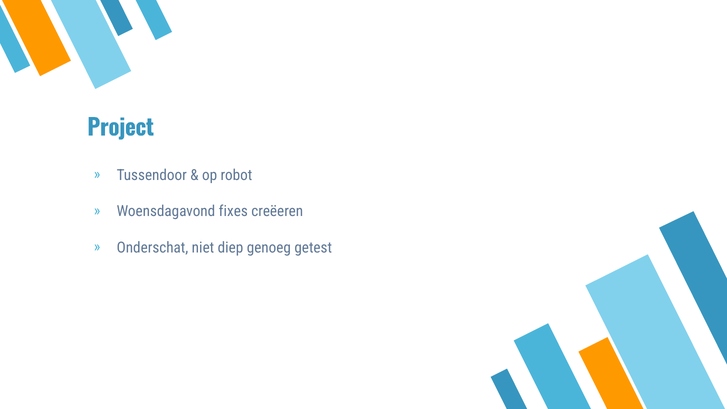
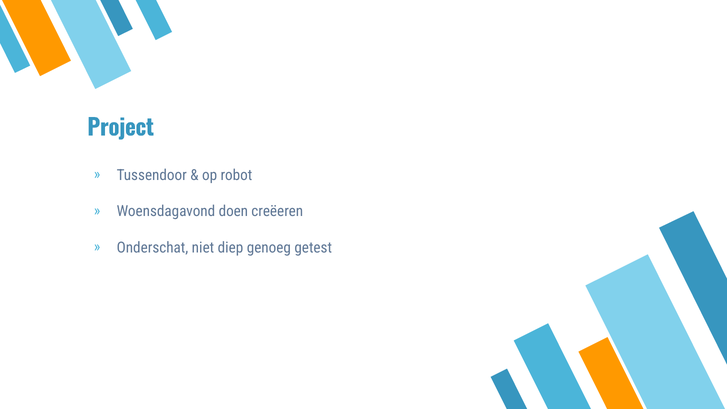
fixes: fixes -> doen
